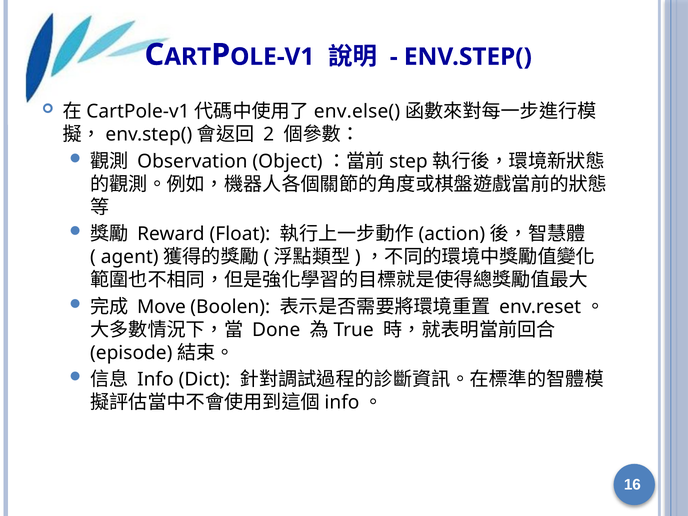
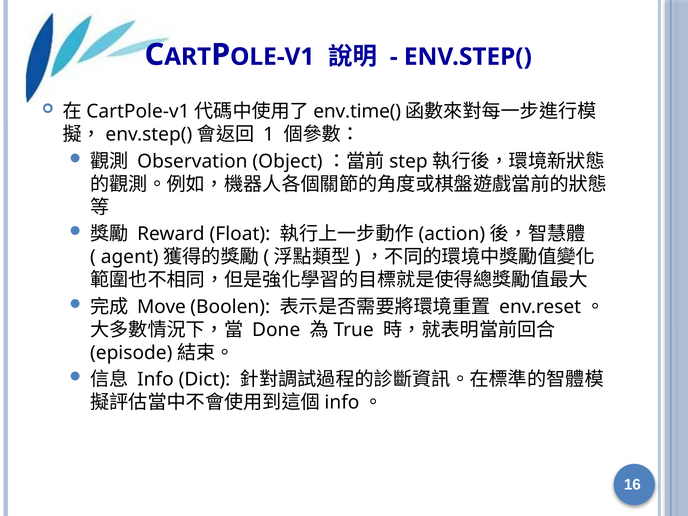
env.else(: env.else( -> env.time(
2: 2 -> 1
